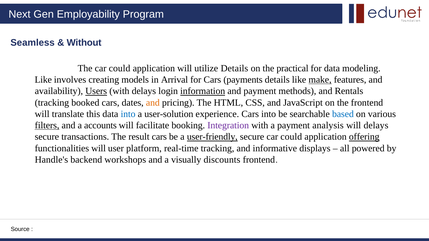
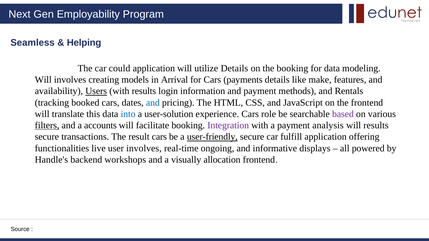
Without: Without -> Helping
the practical: practical -> booking
Like at (43, 80): Like -> Will
make underline: present -> none
with delays: delays -> results
information underline: present -> none
and at (153, 103) colour: orange -> blue
Cars into: into -> role
based colour: blue -> purple
will delays: delays -> results
secure car could: could -> fulfill
offering underline: present -> none
functionalities will: will -> live
user platform: platform -> involves
real-time tracking: tracking -> ongoing
discounts: discounts -> allocation
